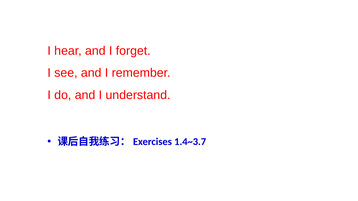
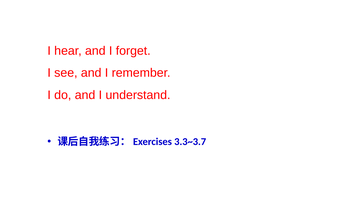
1.4~3.7: 1.4~3.7 -> 3.3~3.7
